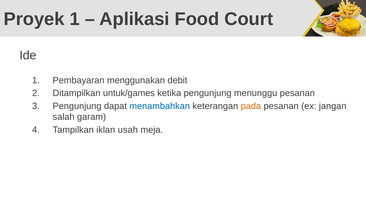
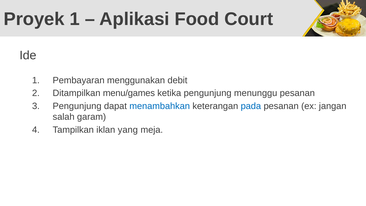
untuk/games: untuk/games -> menu/games
pada colour: orange -> blue
usah: usah -> yang
